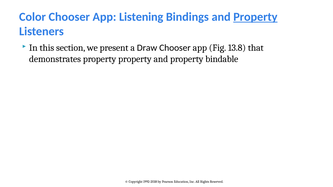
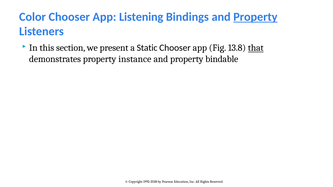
Draw: Draw -> Static
that underline: none -> present
property property: property -> instance
